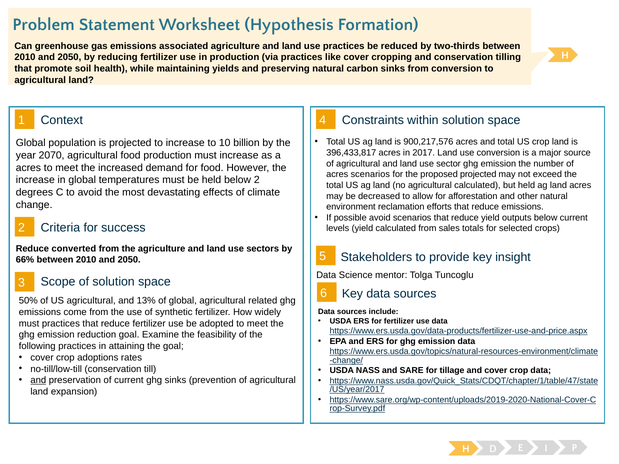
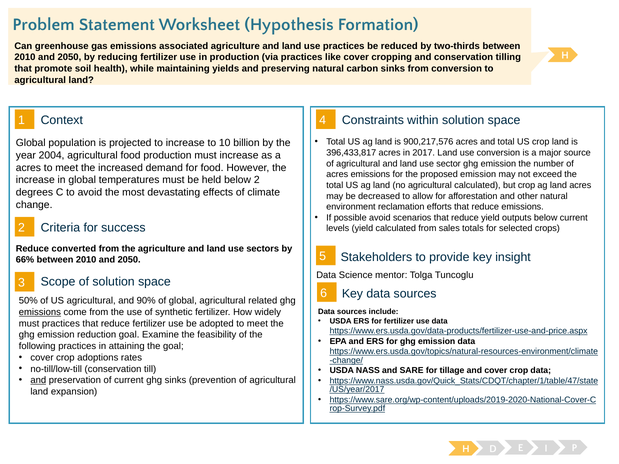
2070: 2070 -> 2004
acres scenarios: scenarios -> emissions
proposed projected: projected -> emission
but held: held -> crop
13%: 13% -> 90%
emissions at (40, 312) underline: none -> present
